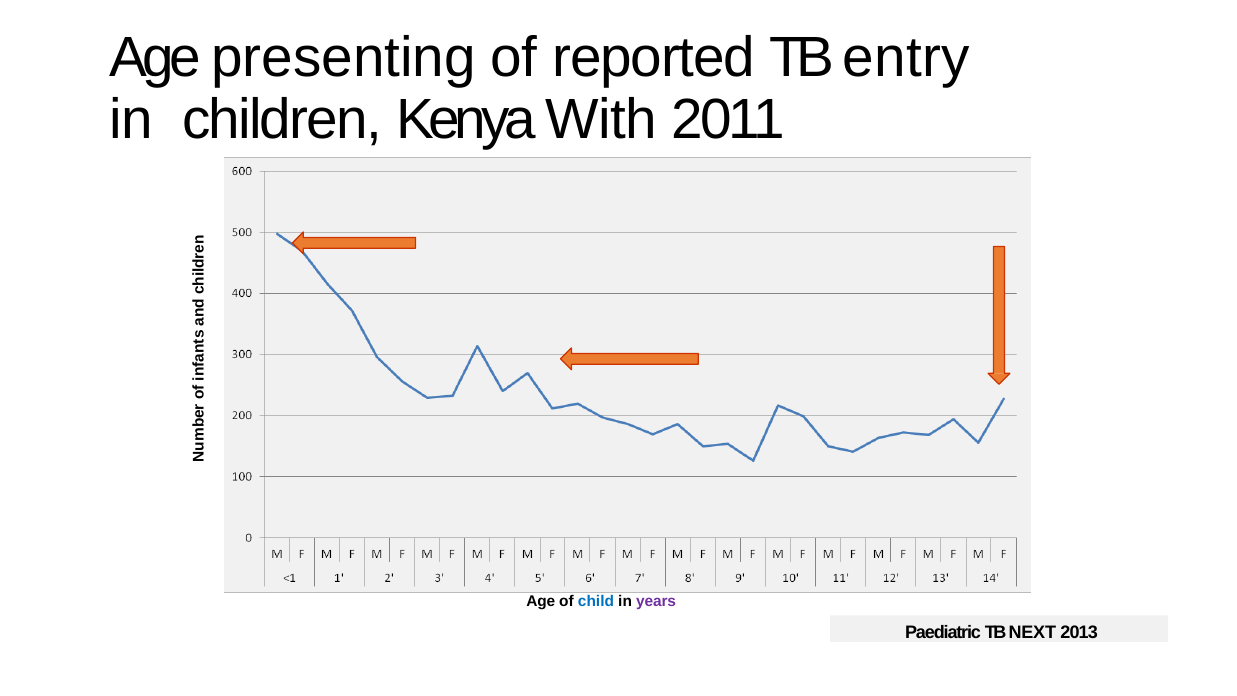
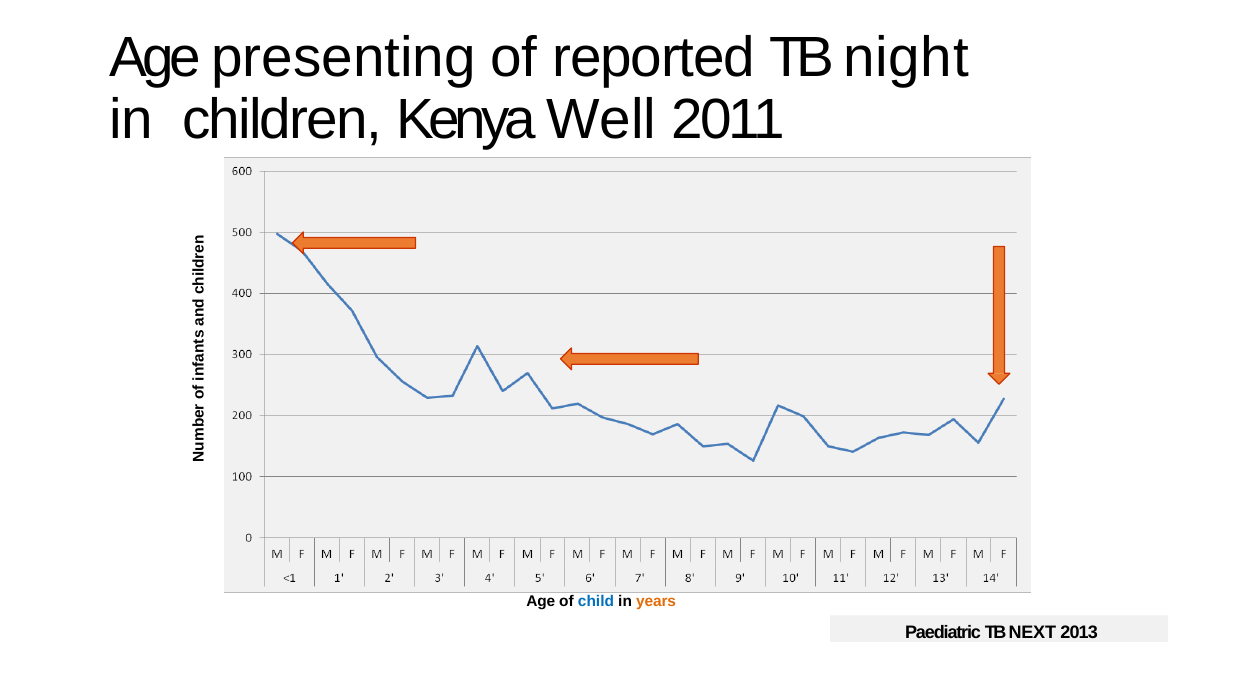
entry: entry -> night
With: With -> Well
years colour: purple -> orange
